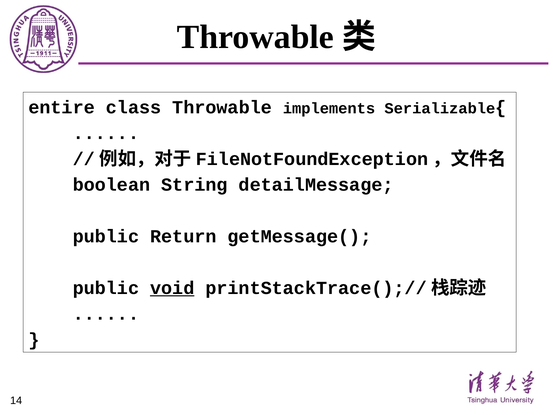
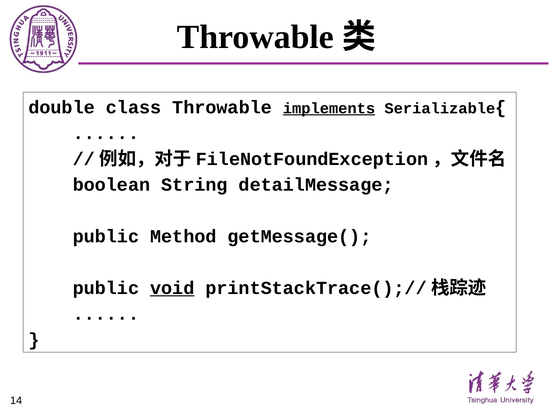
entire: entire -> double
implements underline: none -> present
Return: Return -> Method
